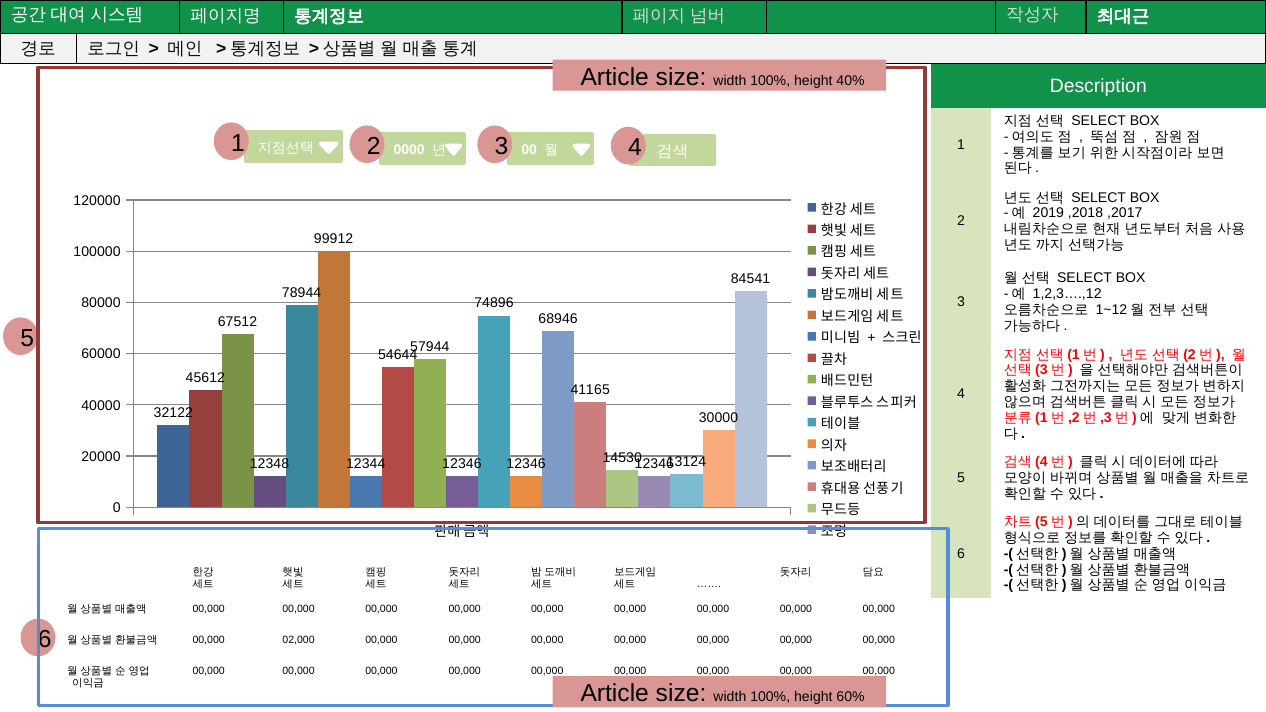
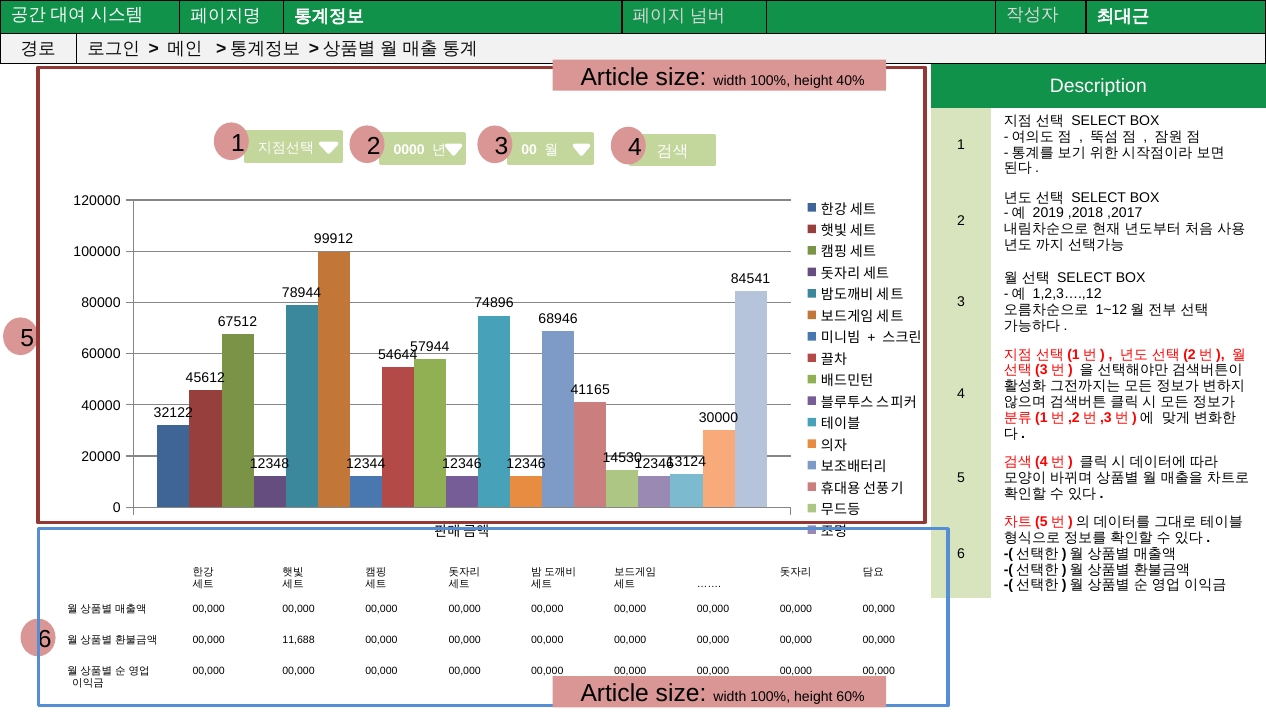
02,000: 02,000 -> 11,688
